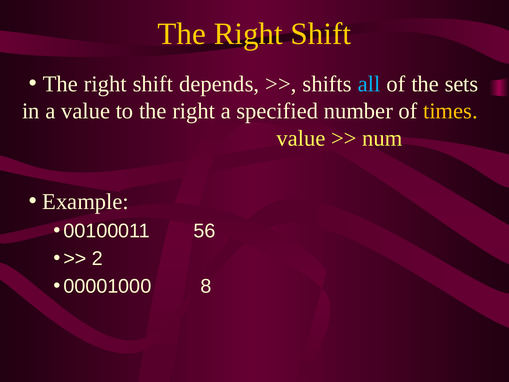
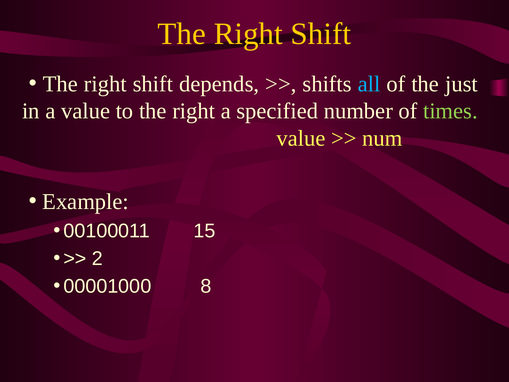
sets: sets -> just
times colour: yellow -> light green
56: 56 -> 15
